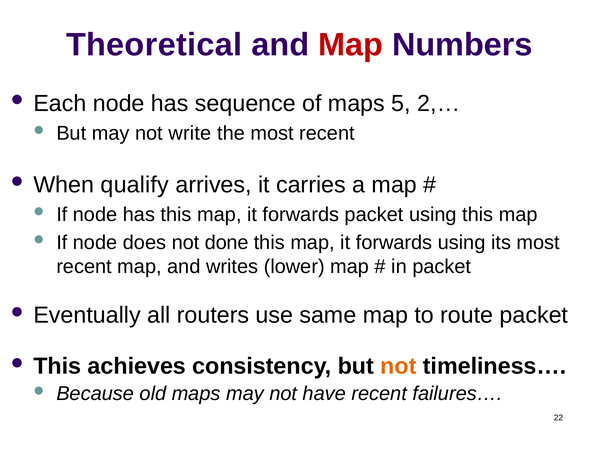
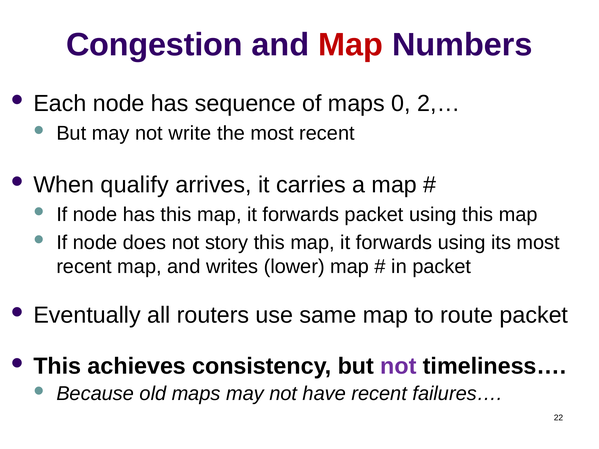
Theoretical: Theoretical -> Congestion
5: 5 -> 0
done: done -> story
not at (398, 366) colour: orange -> purple
